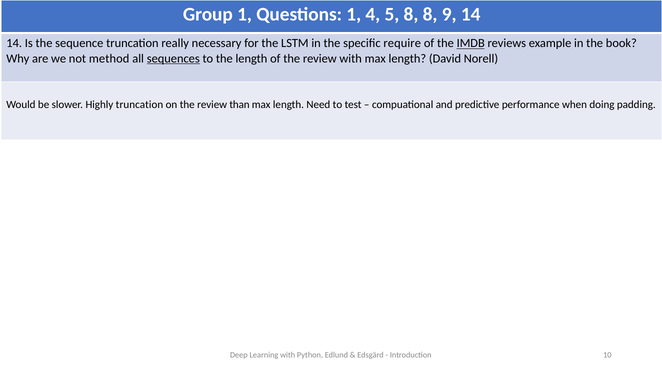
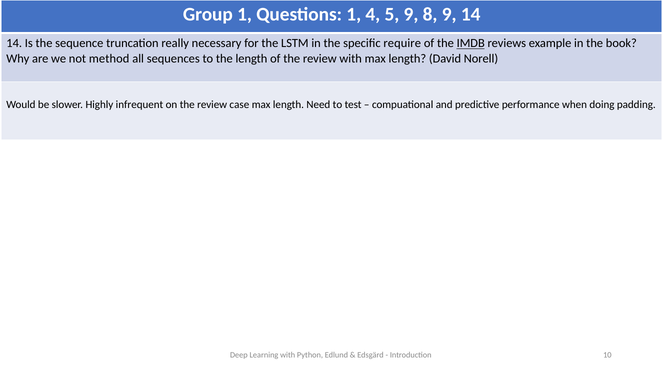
5 8: 8 -> 9
sequences underline: present -> none
Highly truncation: truncation -> infrequent
than: than -> case
